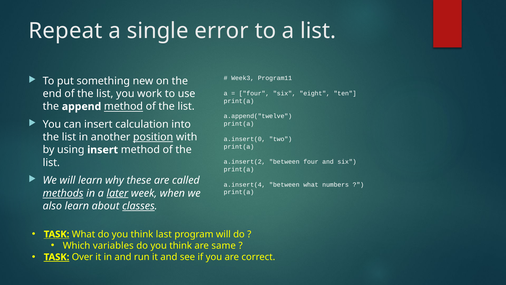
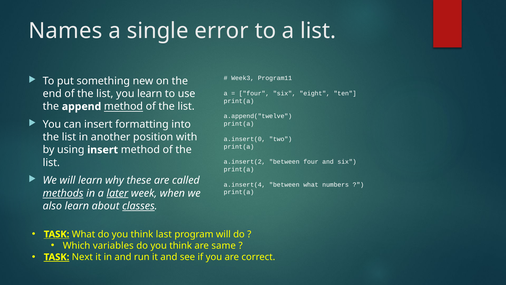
Repeat: Repeat -> Names
you work: work -> learn
calculation: calculation -> formatting
position underline: present -> none
Over: Over -> Next
